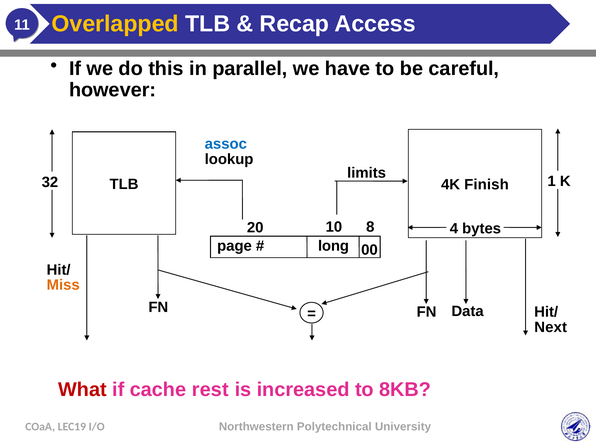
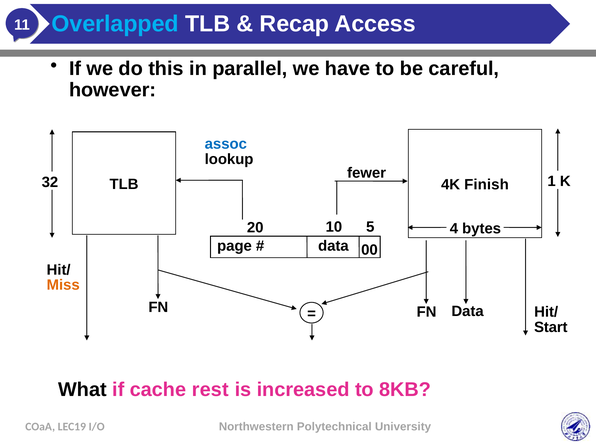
Overlapped colour: yellow -> light blue
limits: limits -> fewer
8: 8 -> 5
long at (333, 246): long -> data
Next: Next -> Start
What colour: red -> black
